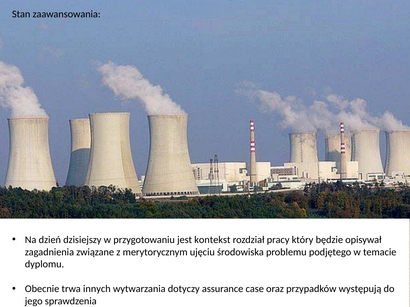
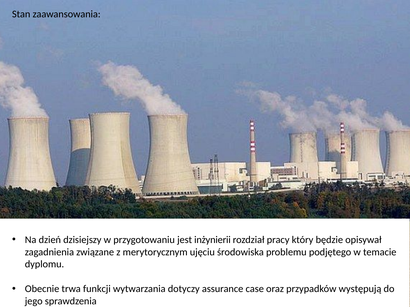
kontekst: kontekst -> inżynierii
innych: innych -> funkcji
